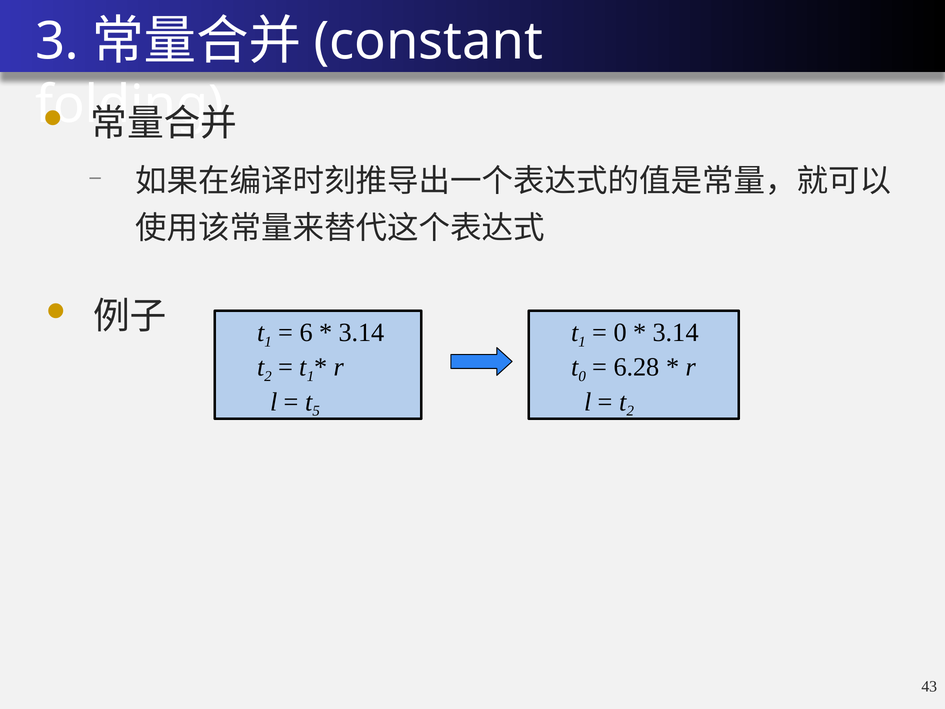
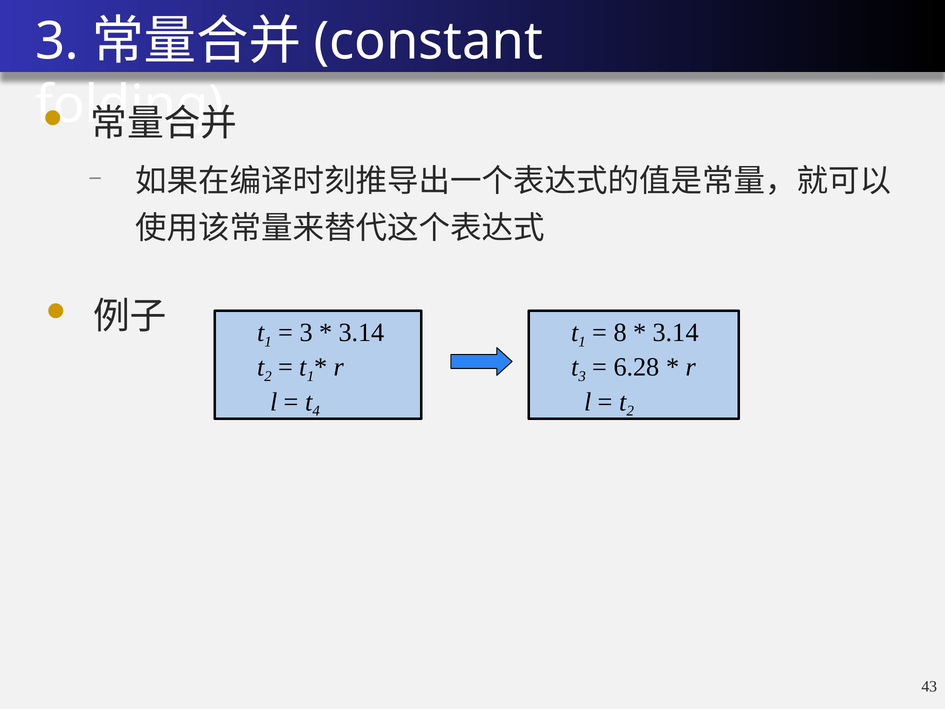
0 at (620, 333): 0 -> 8
6 at (306, 333): 6 -> 3
0 at (582, 376): 0 -> 3
5: 5 -> 4
